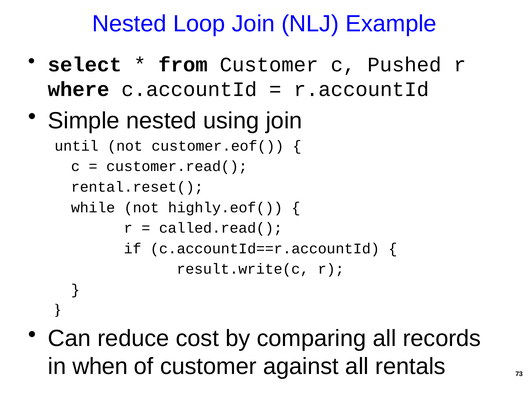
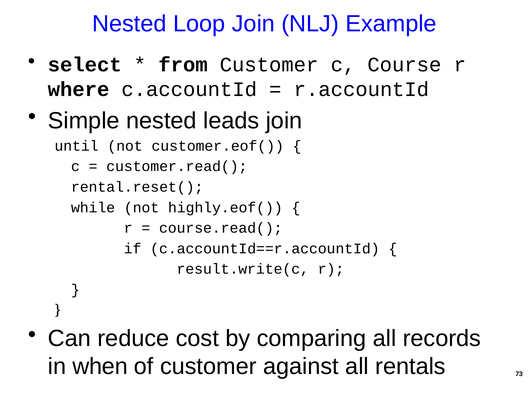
Pushed: Pushed -> Course
using: using -> leads
called.read(: called.read( -> course.read(
